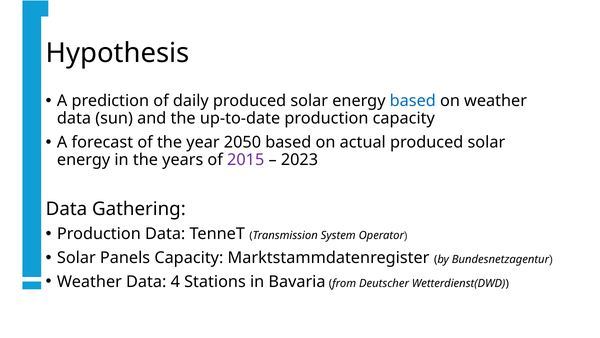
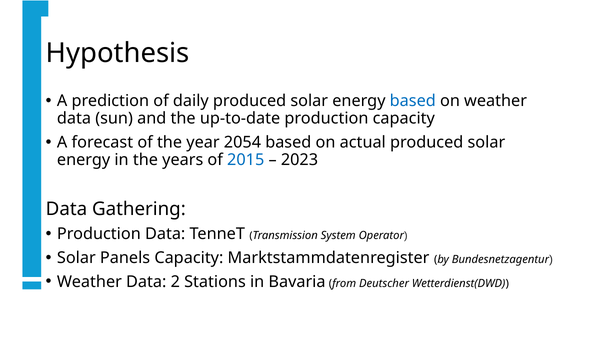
2050: 2050 -> 2054
2015 colour: purple -> blue
4: 4 -> 2
